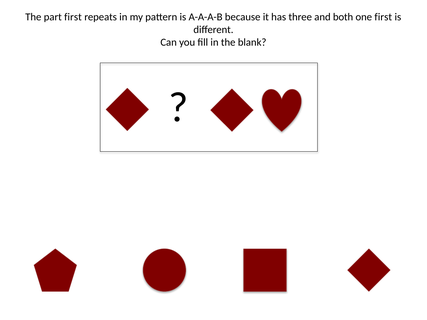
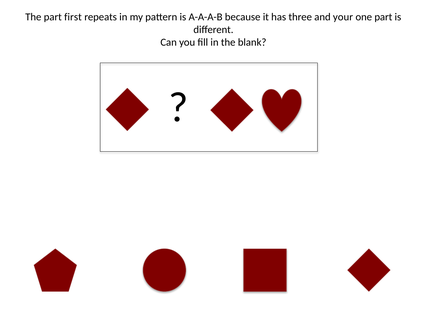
both: both -> your
one first: first -> part
